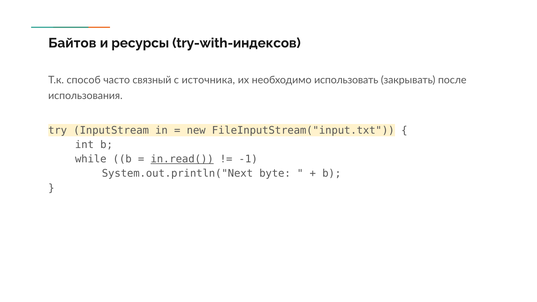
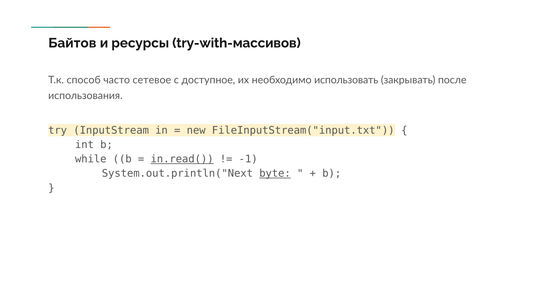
try-with-индексов: try-with-индексов -> try-with-массивов
связный: связный -> сетевое
источника: источника -> доступное
byte underline: none -> present
